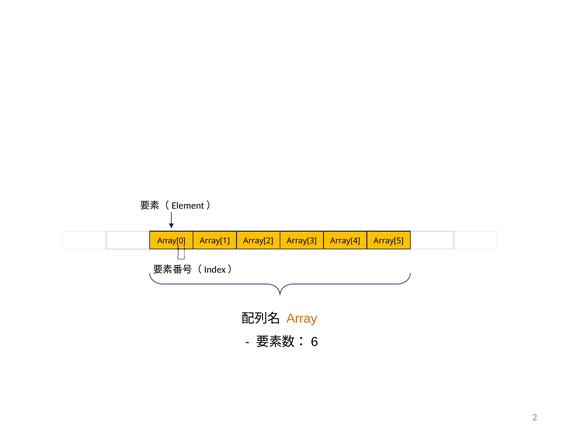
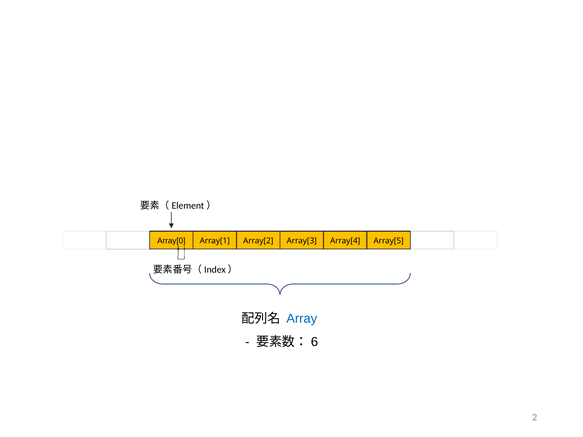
Array colour: orange -> blue
